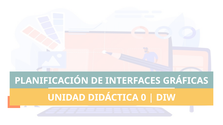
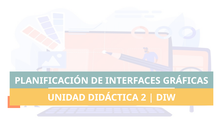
0: 0 -> 2
